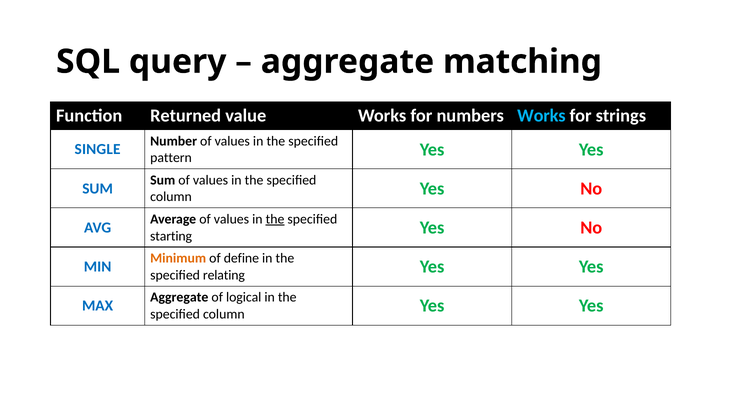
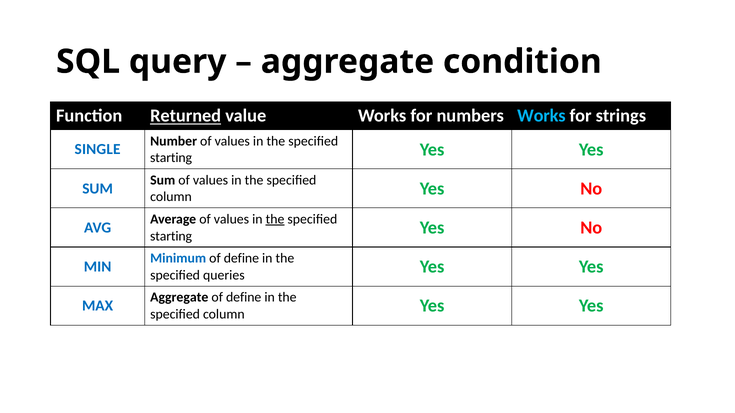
matching: matching -> condition
Returned underline: none -> present
pattern at (171, 158): pattern -> starting
Minimum colour: orange -> blue
relating: relating -> queries
logical at (244, 298): logical -> define
